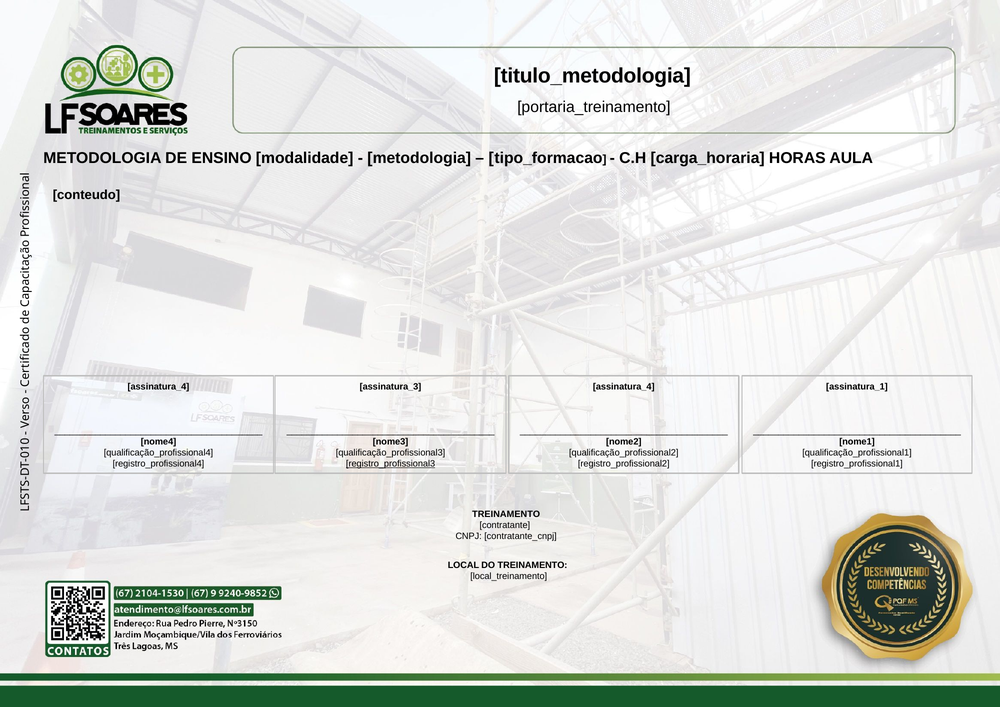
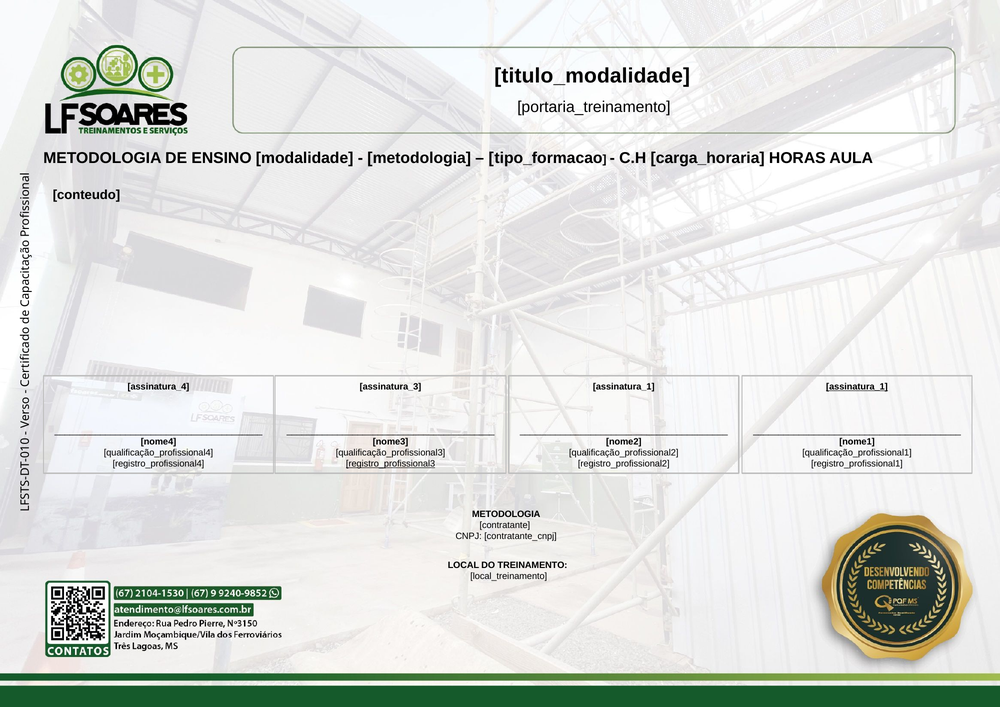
titulo_metodologia: titulo_metodologia -> titulo_modalidade
assinatura_4 at (624, 387): assinatura_4 -> assinatura_1
assinatura_1 at (857, 387) underline: none -> present
TREINAMENTO at (506, 514): TREINAMENTO -> METODOLOGIA
